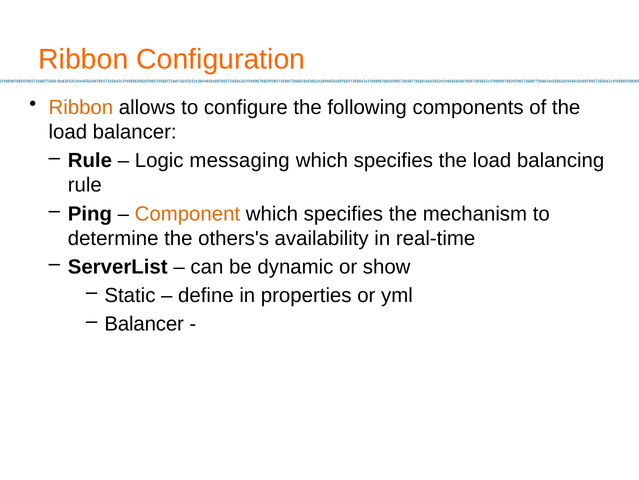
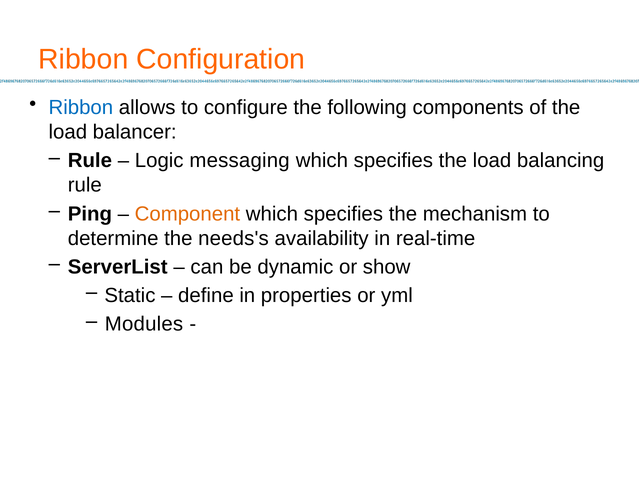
Ribbon at (81, 107) colour: orange -> blue
others's: others's -> needs's
Balancer at (144, 324): Balancer -> Modules
